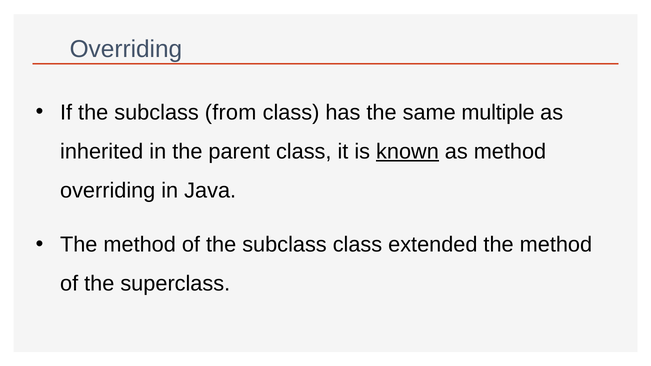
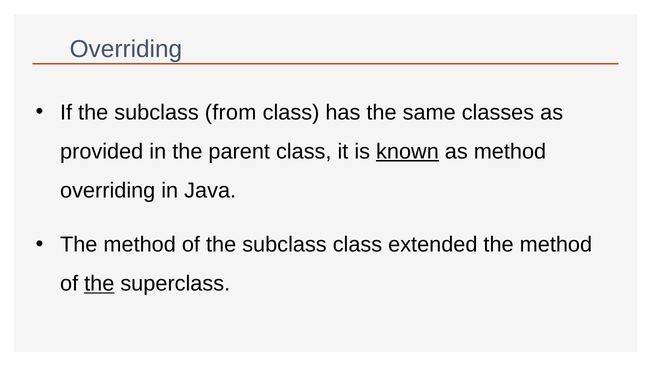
multiple: multiple -> classes
inherited: inherited -> provided
the at (99, 284) underline: none -> present
